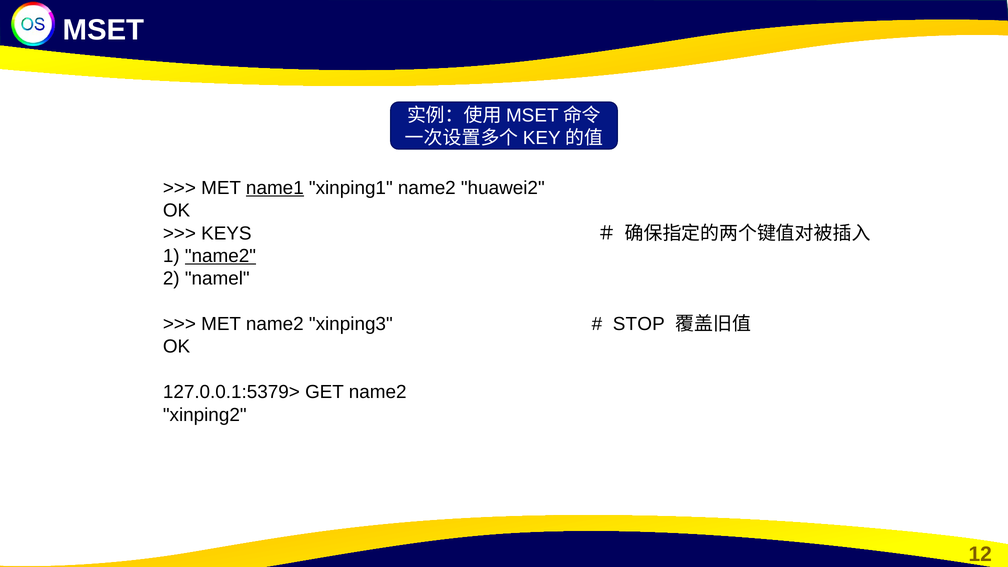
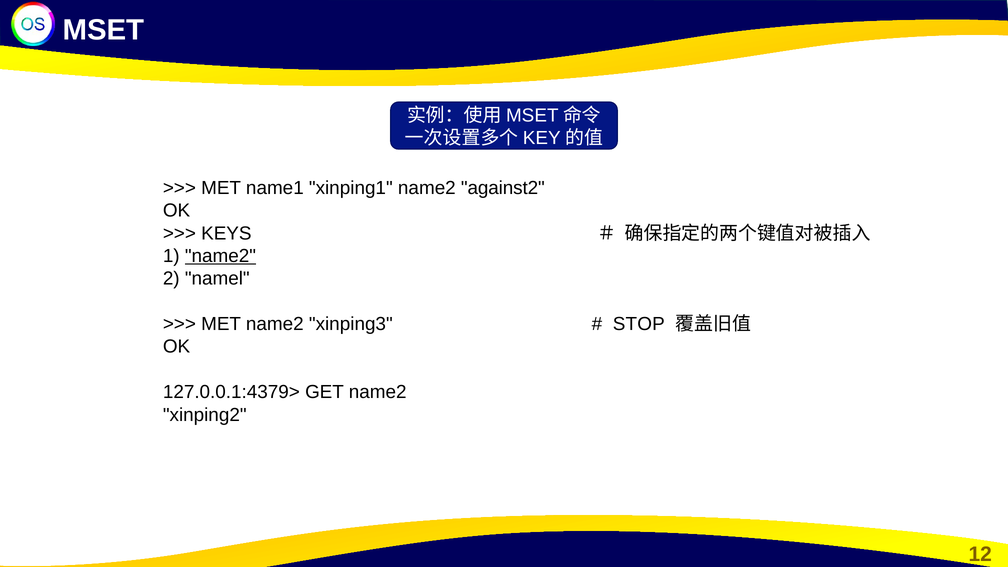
name1 underline: present -> none
huawei2: huawei2 -> against2
127.0.0.1:5379>: 127.0.0.1:5379> -> 127.0.0.1:4379>
